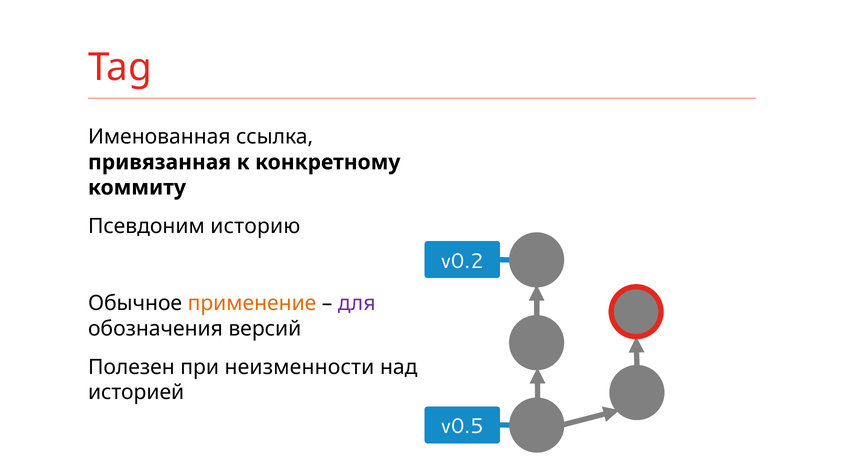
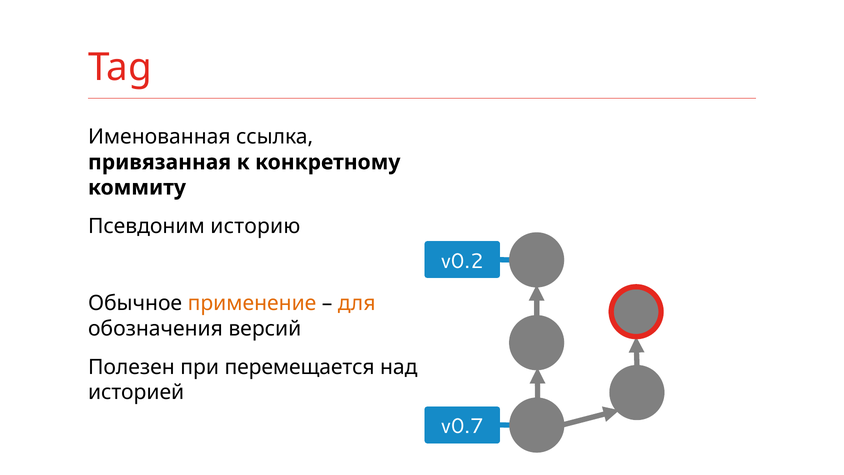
для colour: purple -> orange
неизменности: неизменности -> перемещается
v0.5: v0.5 -> v0.7
